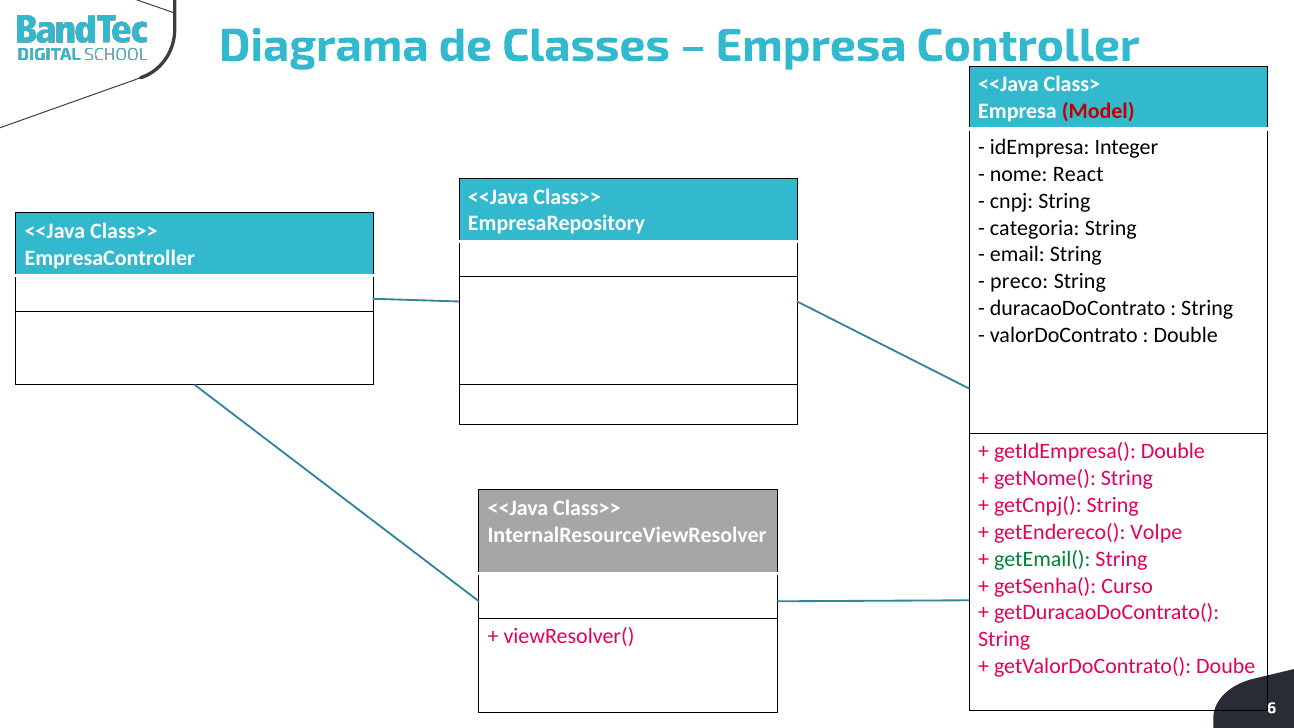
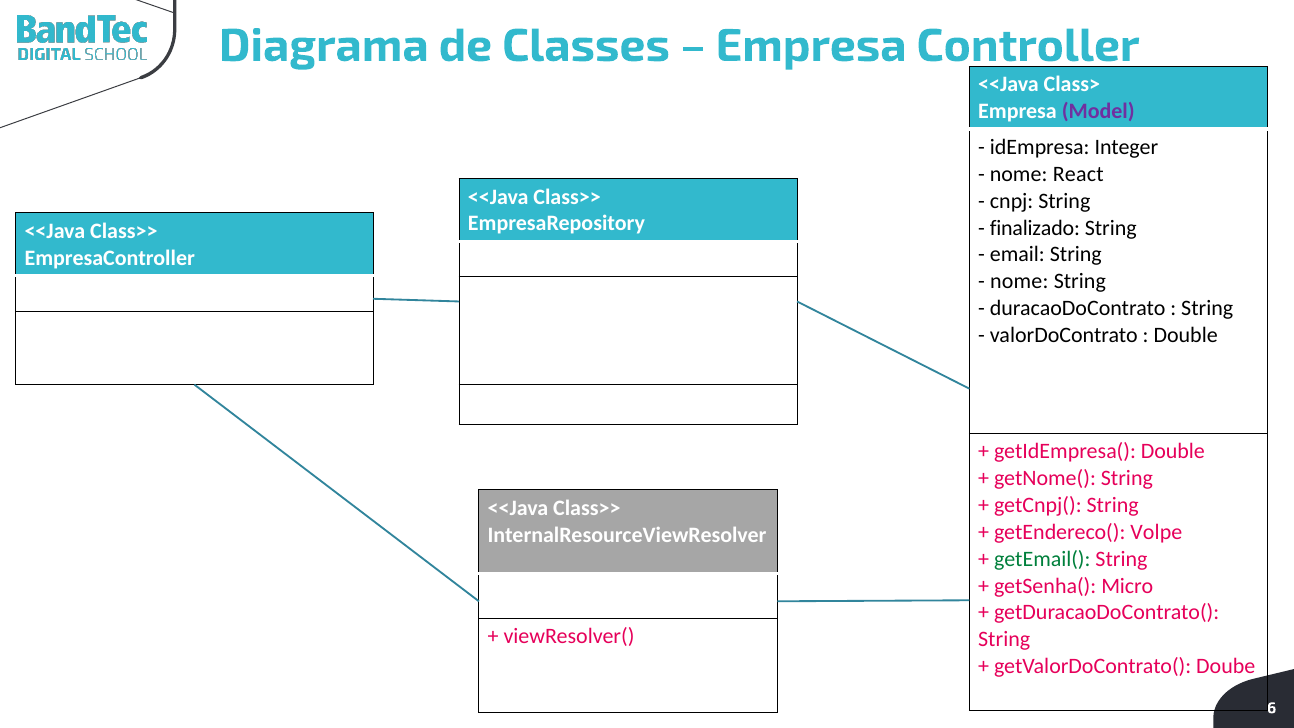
Model colour: red -> purple
categoria: categoria -> finalizado
preco at (1019, 281): preco -> nome
Curso: Curso -> Micro
